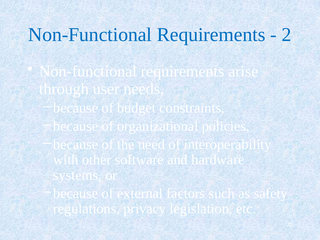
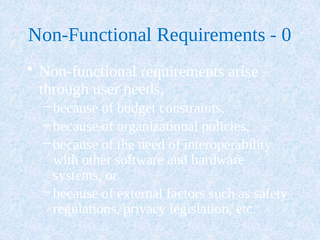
2: 2 -> 0
